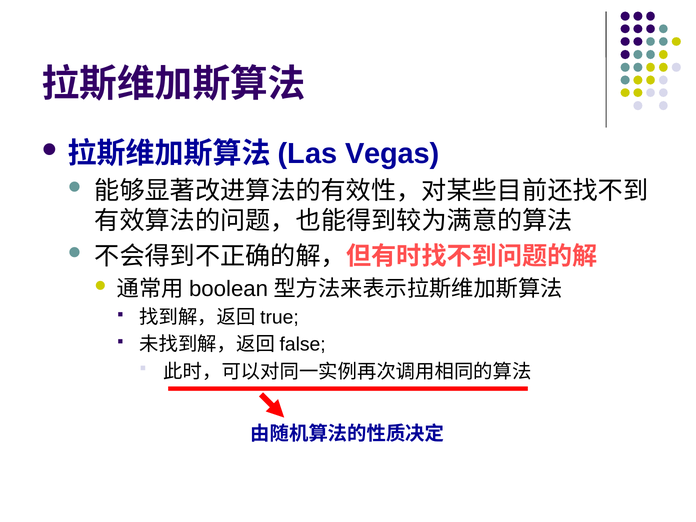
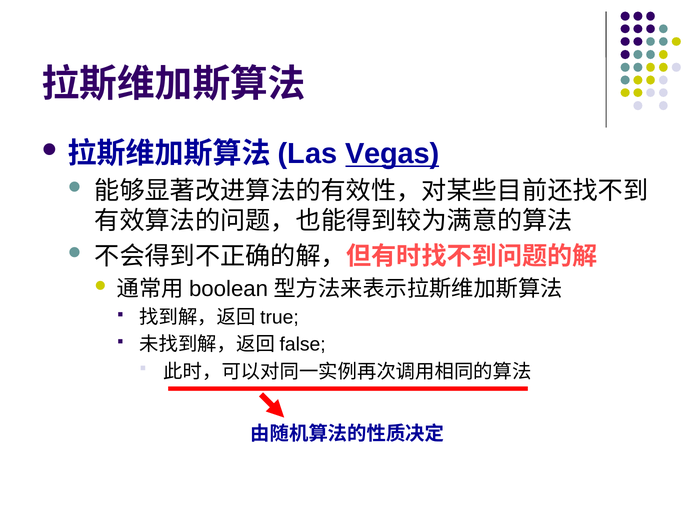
Vegas underline: none -> present
